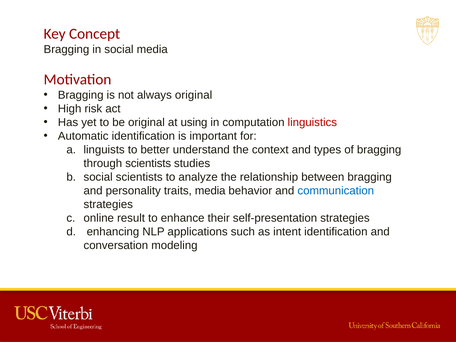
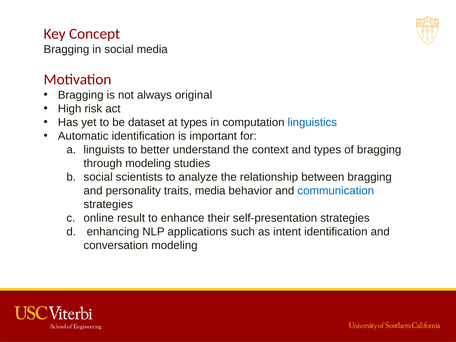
be original: original -> dataset
at using: using -> types
linguistics colour: red -> blue
through scientists: scientists -> modeling
